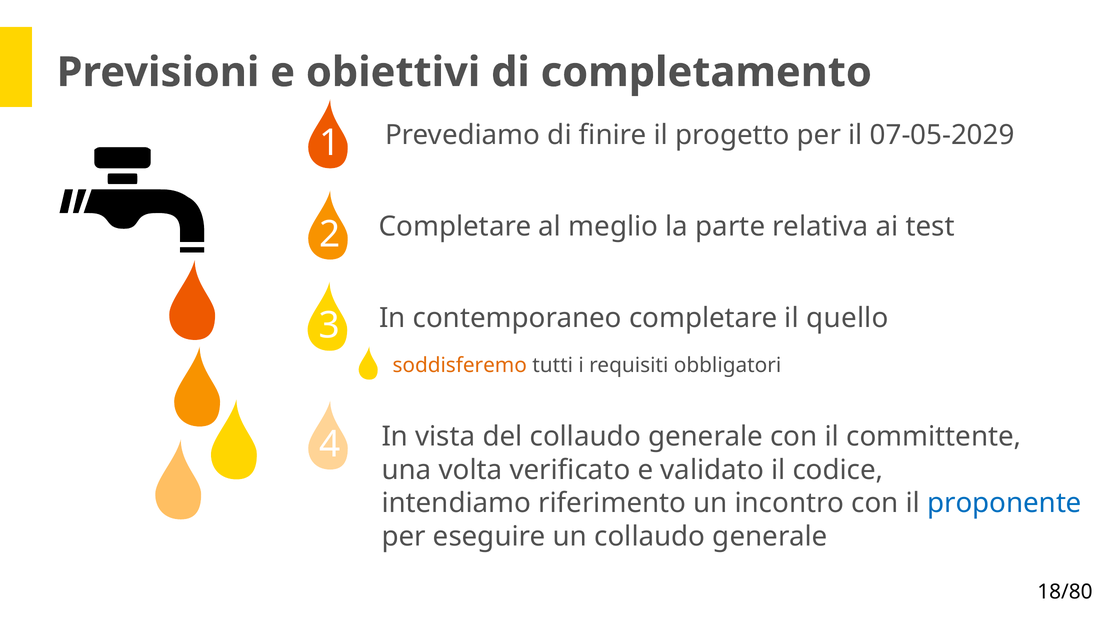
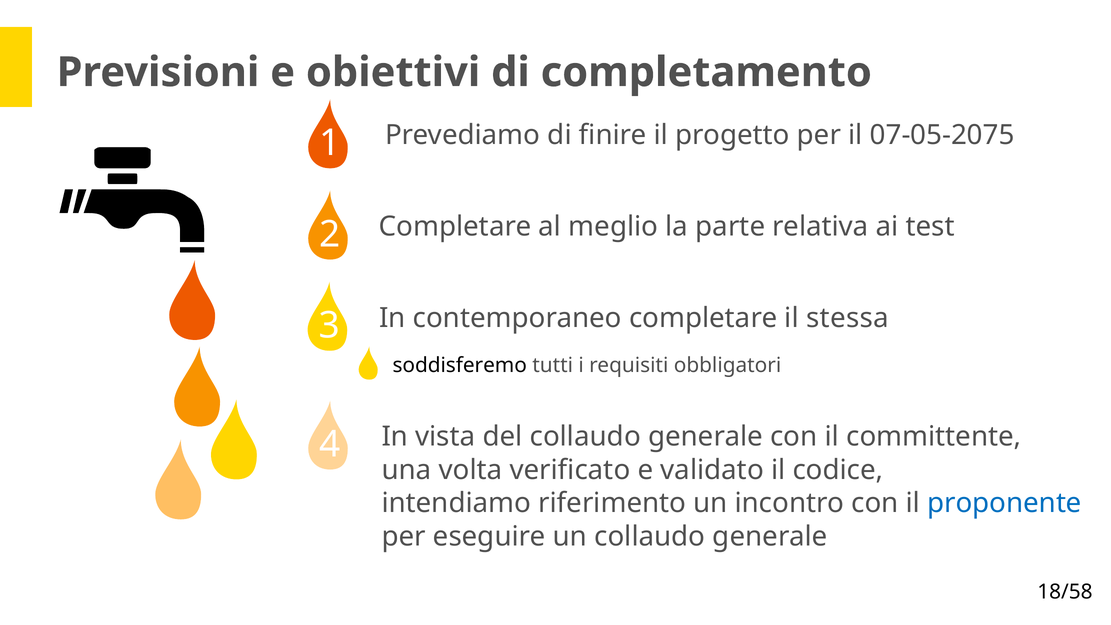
07-05-2029: 07-05-2029 -> 07-05-2075
quello: quello -> stessa
soddisferemo colour: orange -> black
18/80: 18/80 -> 18/58
